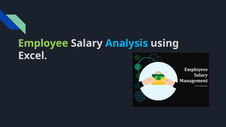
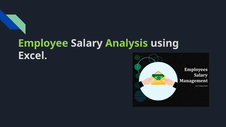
Analysis colour: light blue -> light green
